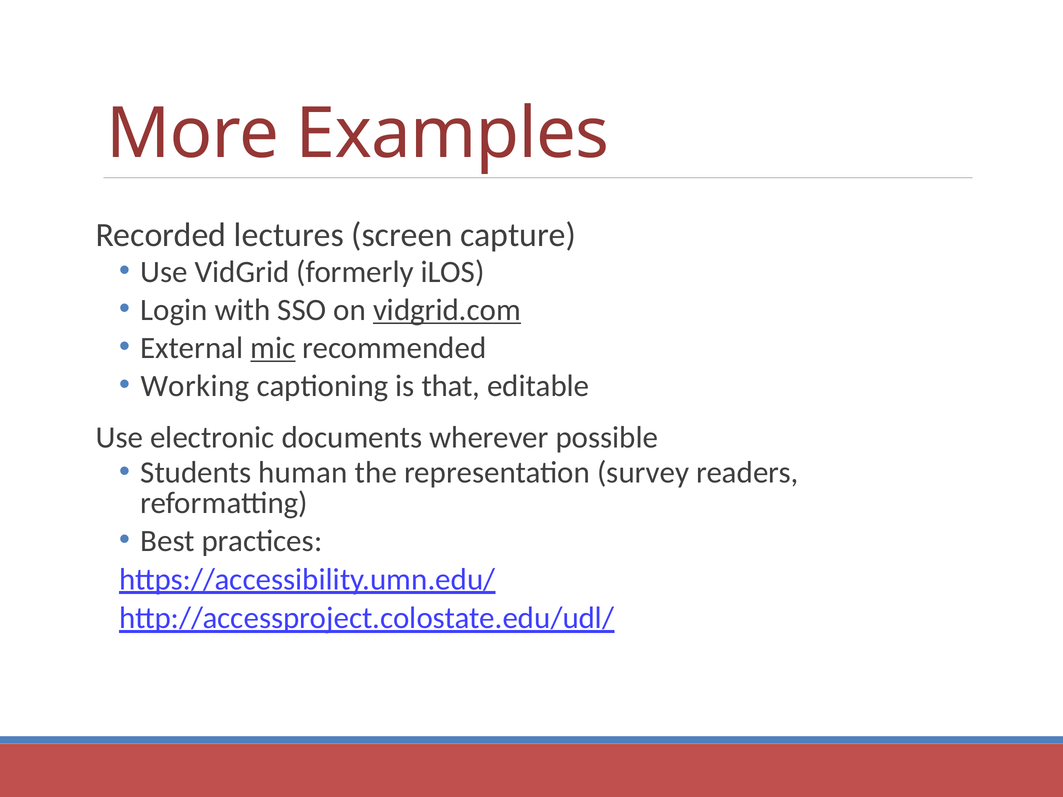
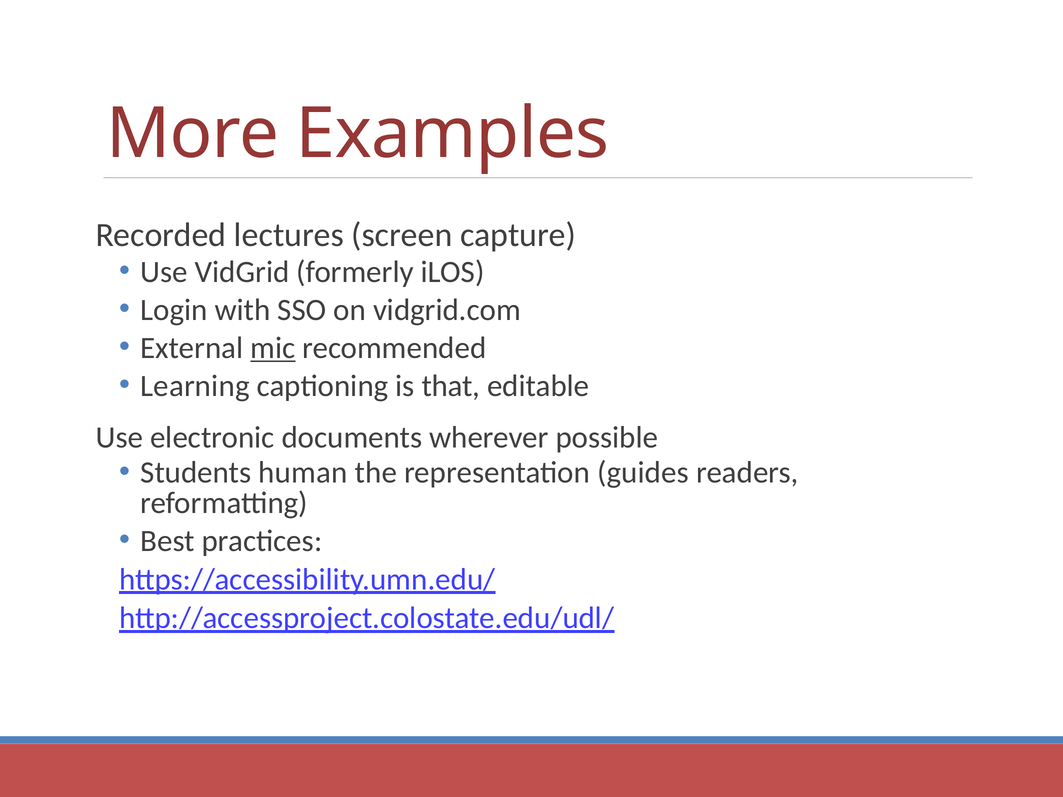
vidgrid.com underline: present -> none
Working: Working -> Learning
survey: survey -> guides
